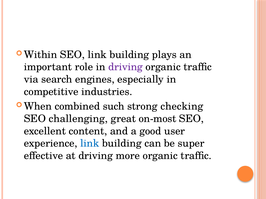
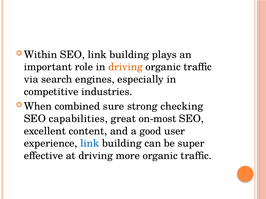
driving at (126, 67) colour: purple -> orange
such: such -> sure
challenging: challenging -> capabilities
